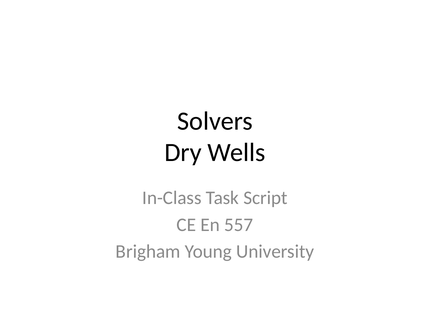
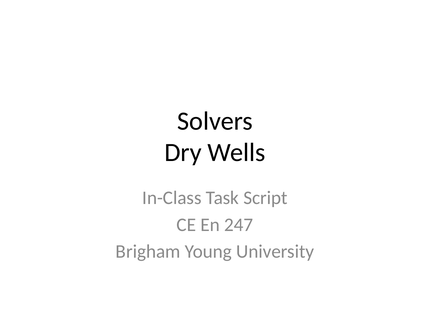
557: 557 -> 247
